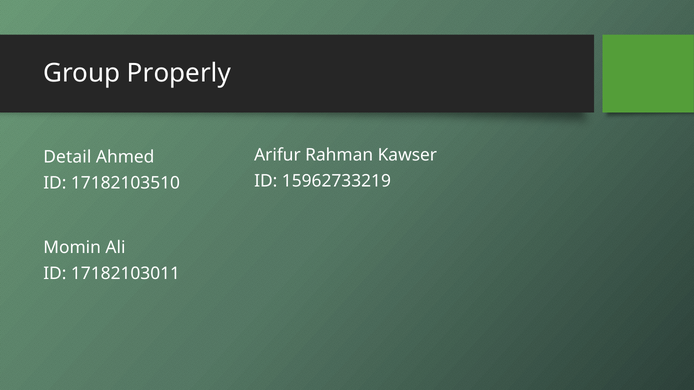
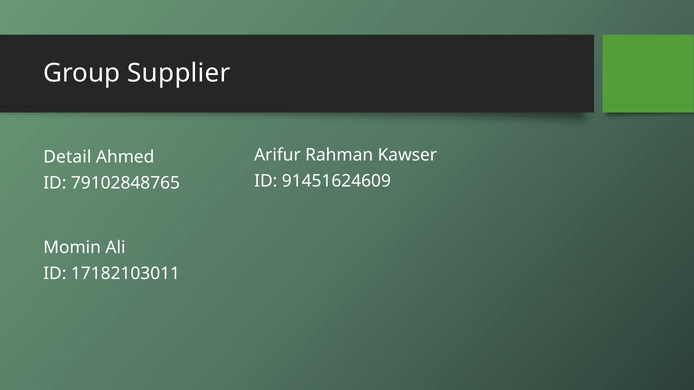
Properly: Properly -> Supplier
15962733219: 15962733219 -> 91451624609
17182103510: 17182103510 -> 79102848765
